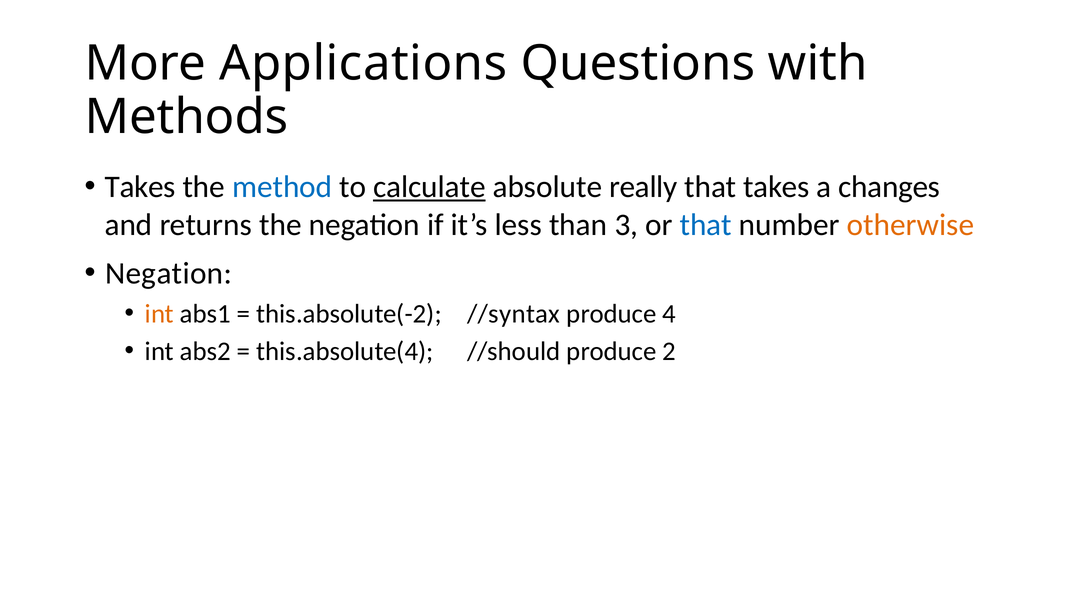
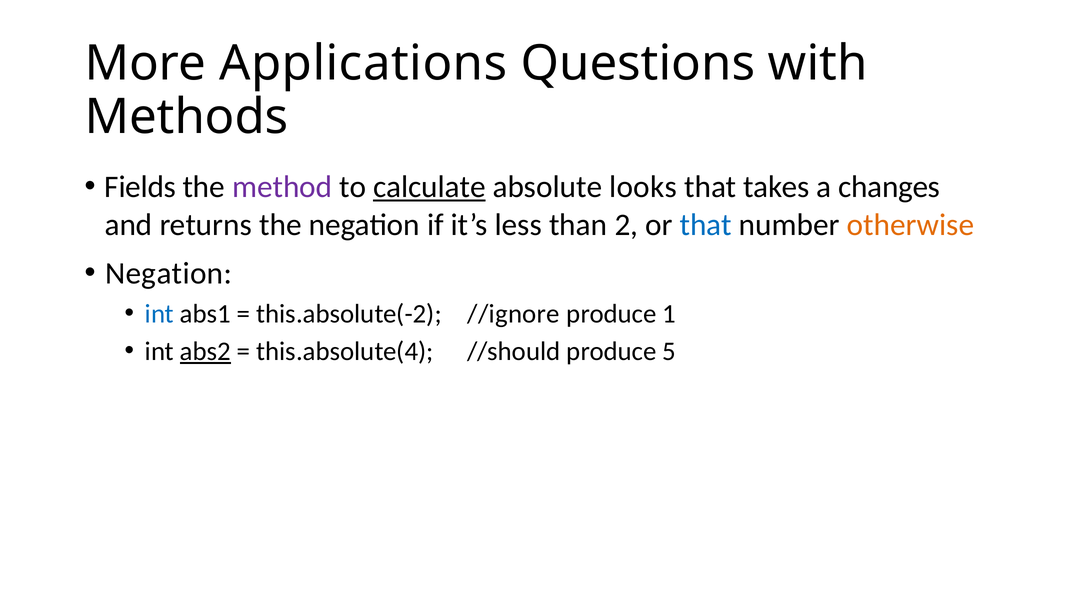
Takes at (140, 187): Takes -> Fields
method colour: blue -> purple
really: really -> looks
3: 3 -> 2
int at (159, 314) colour: orange -> blue
//syntax: //syntax -> //ignore
4: 4 -> 1
abs2 underline: none -> present
2: 2 -> 5
